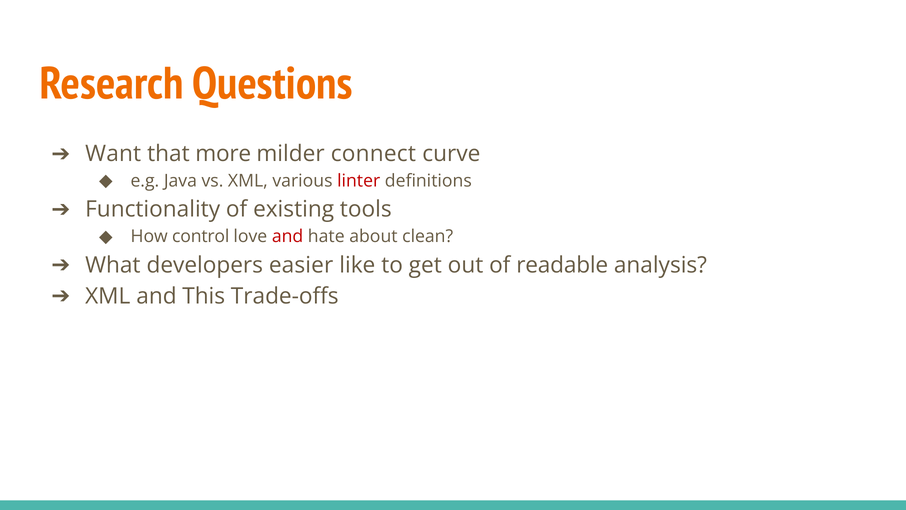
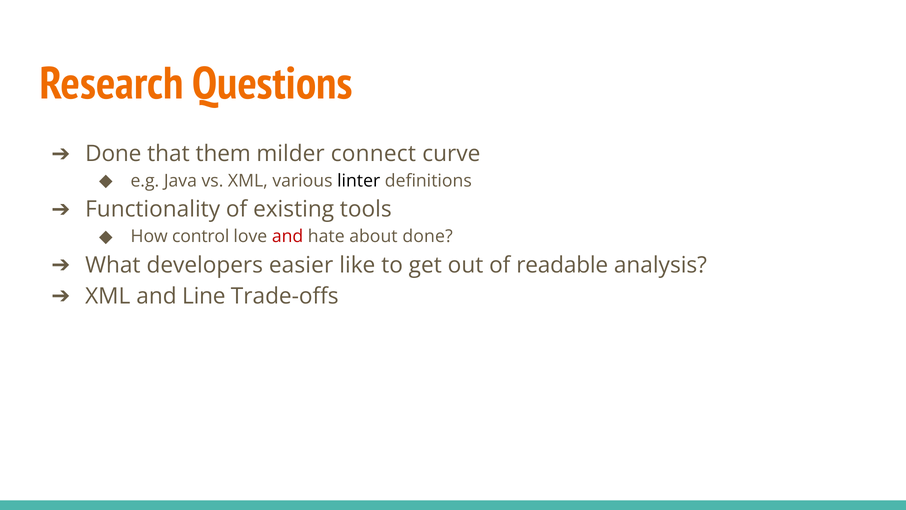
Want at (113, 154): Want -> Done
more: more -> them
linter colour: red -> black
about clean: clean -> done
This: This -> Line
